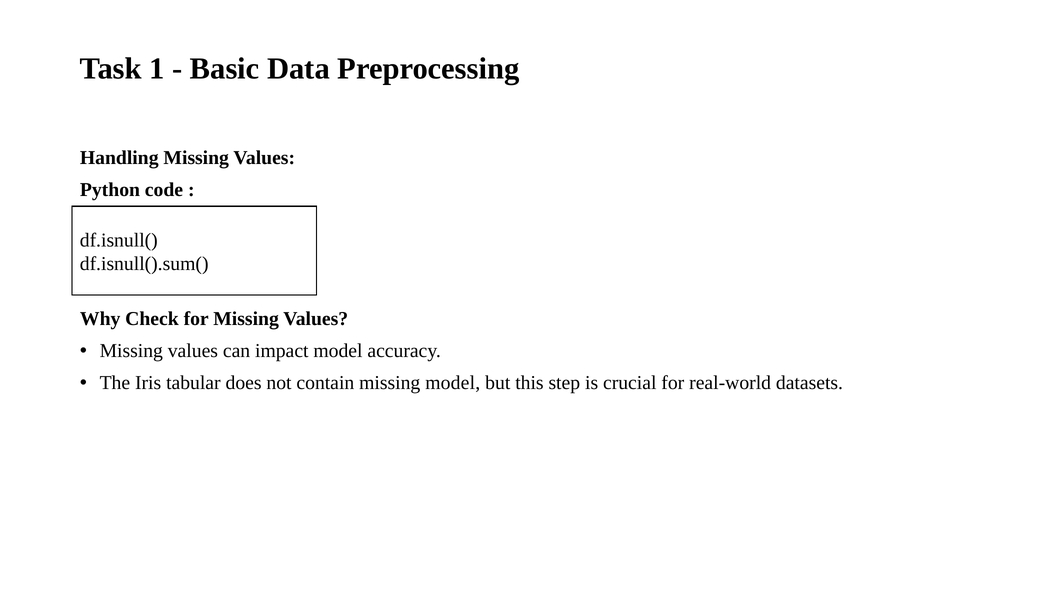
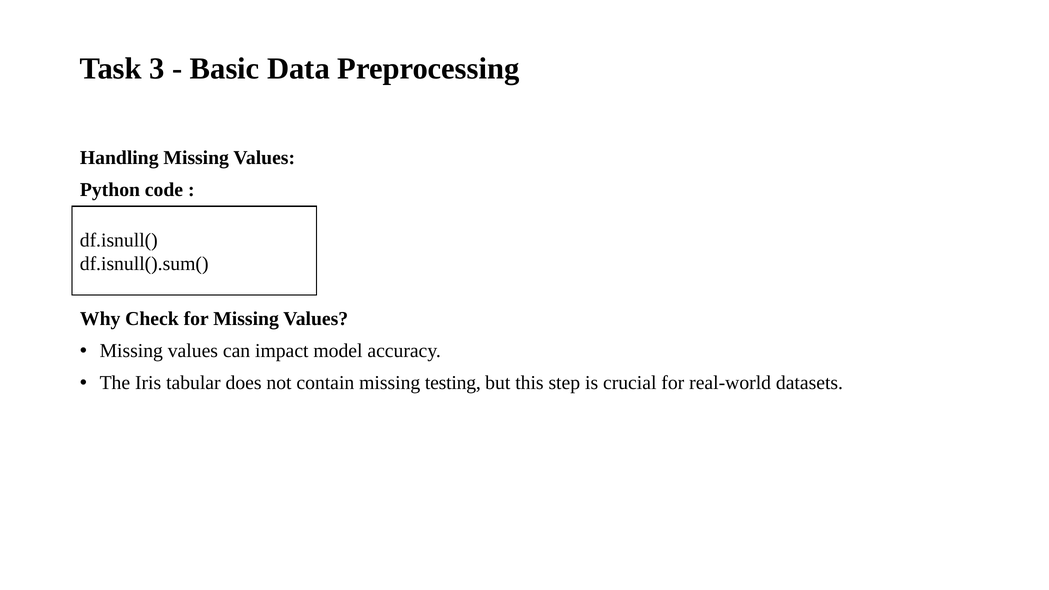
1: 1 -> 3
missing model: model -> testing
